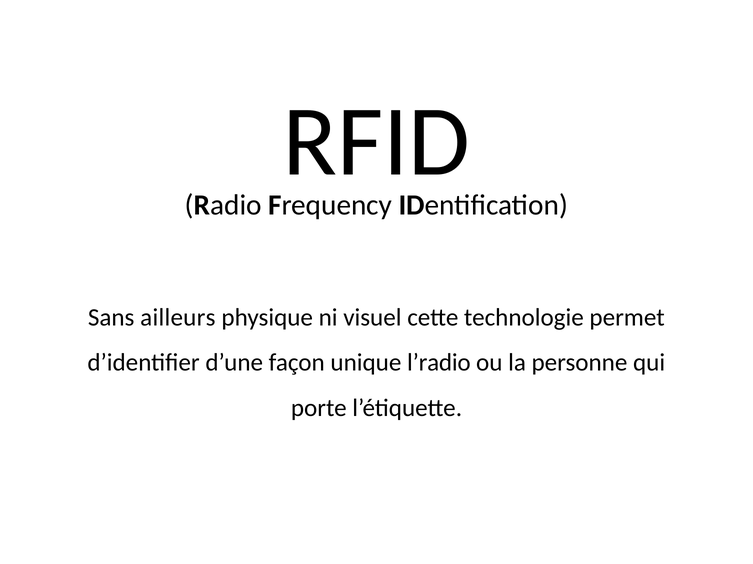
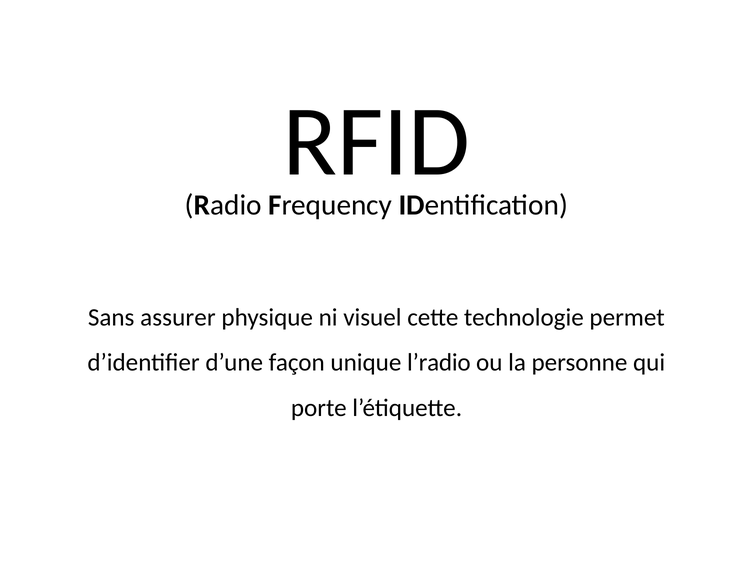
ailleurs: ailleurs -> assurer
